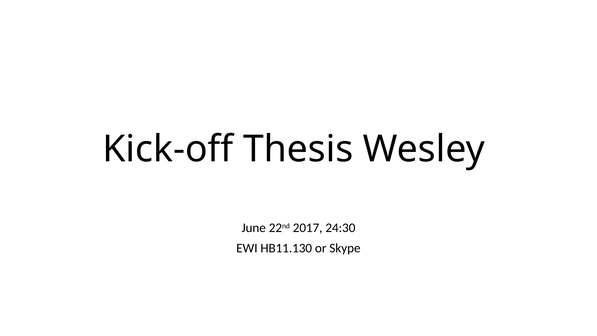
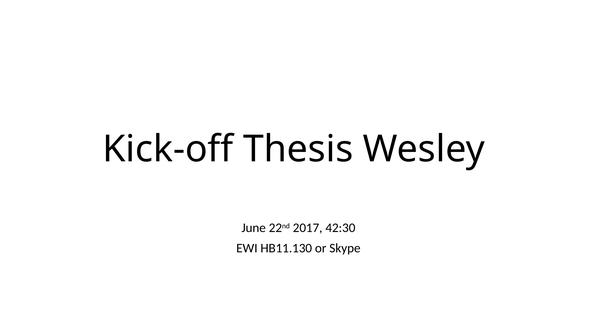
24:30: 24:30 -> 42:30
